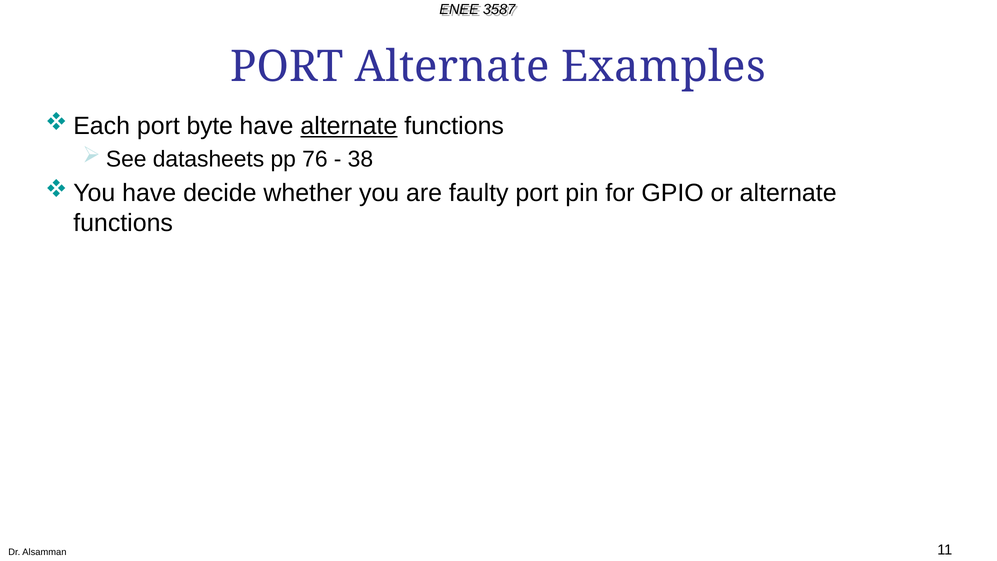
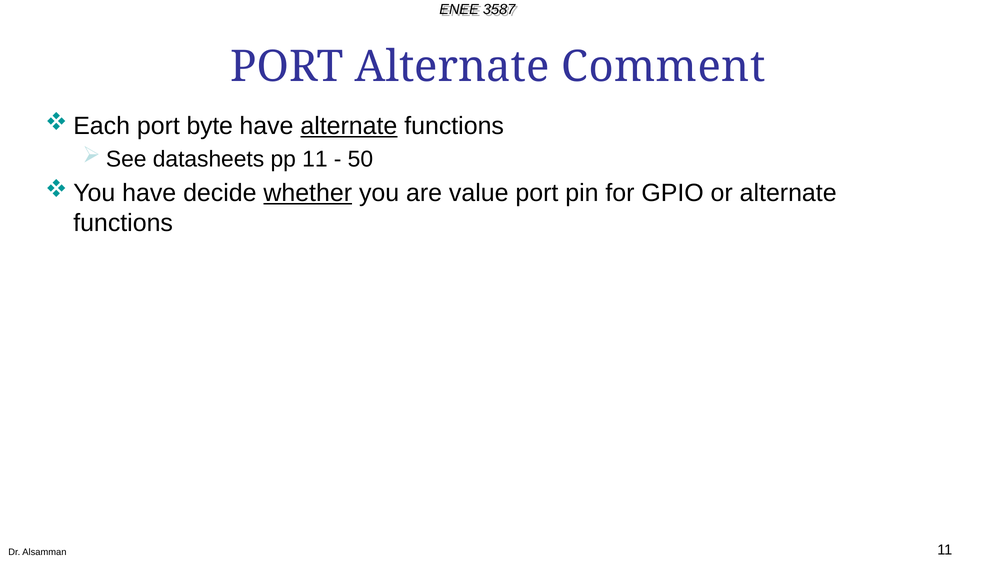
Examples: Examples -> Comment
pp 76: 76 -> 11
38: 38 -> 50
whether underline: none -> present
faulty: faulty -> value
